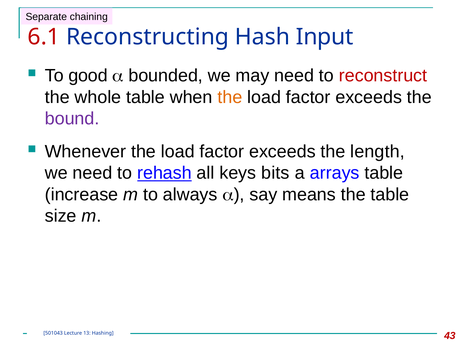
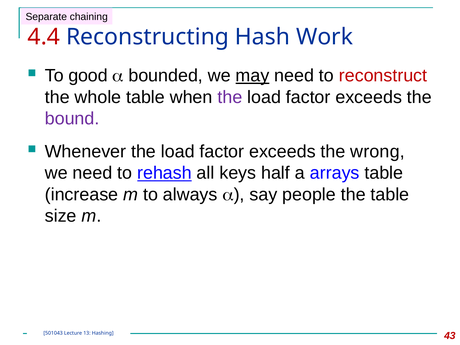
6.1: 6.1 -> 4.4
Input: Input -> Work
may underline: none -> present
the at (230, 97) colour: orange -> purple
length: length -> wrong
bits: bits -> half
means: means -> people
